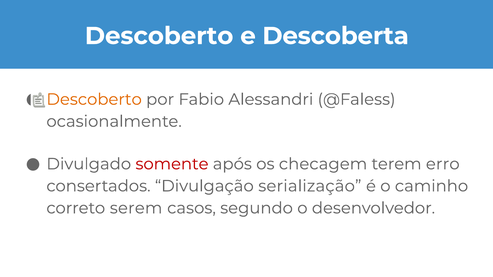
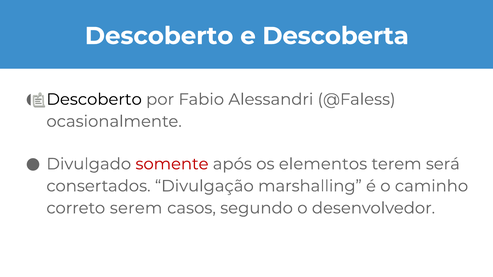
Descoberto at (94, 99) colour: orange -> black
checagem: checagem -> elementos
erro: erro -> será
serialização: serialização -> marshalling
